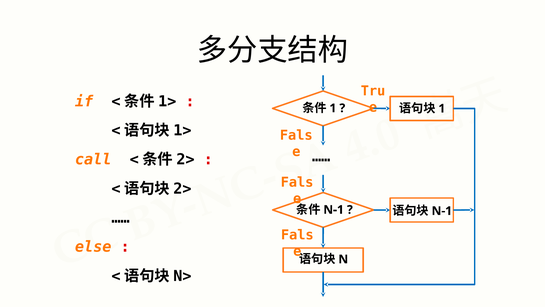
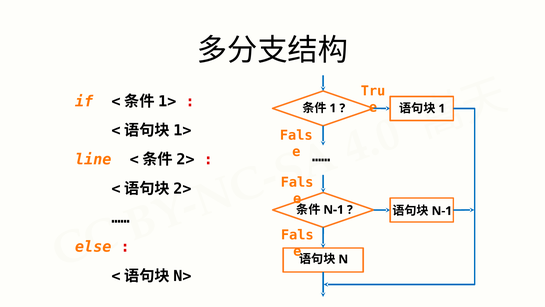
call: call -> line
